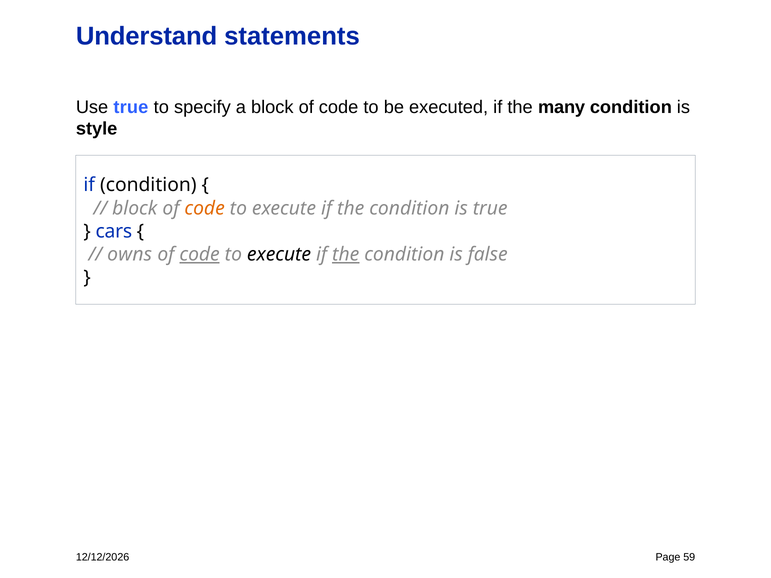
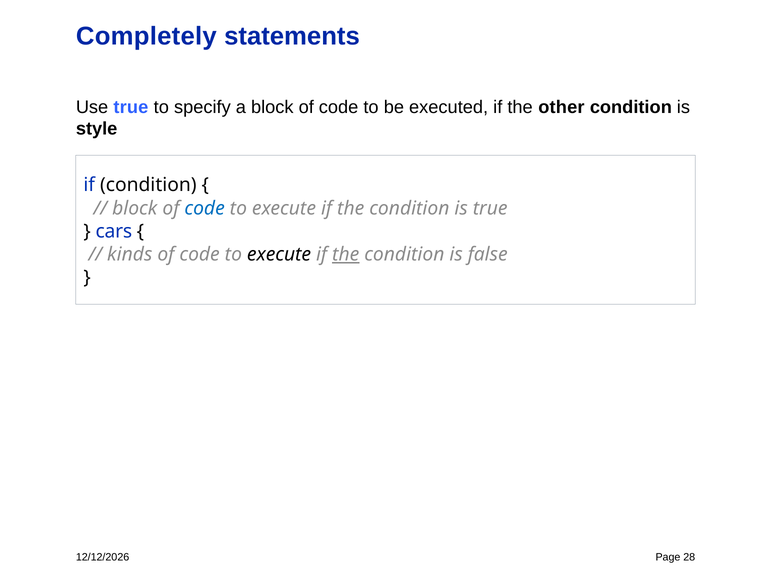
Understand: Understand -> Completely
many: many -> other
code at (205, 208) colour: orange -> blue
owns: owns -> kinds
code at (200, 255) underline: present -> none
59: 59 -> 28
